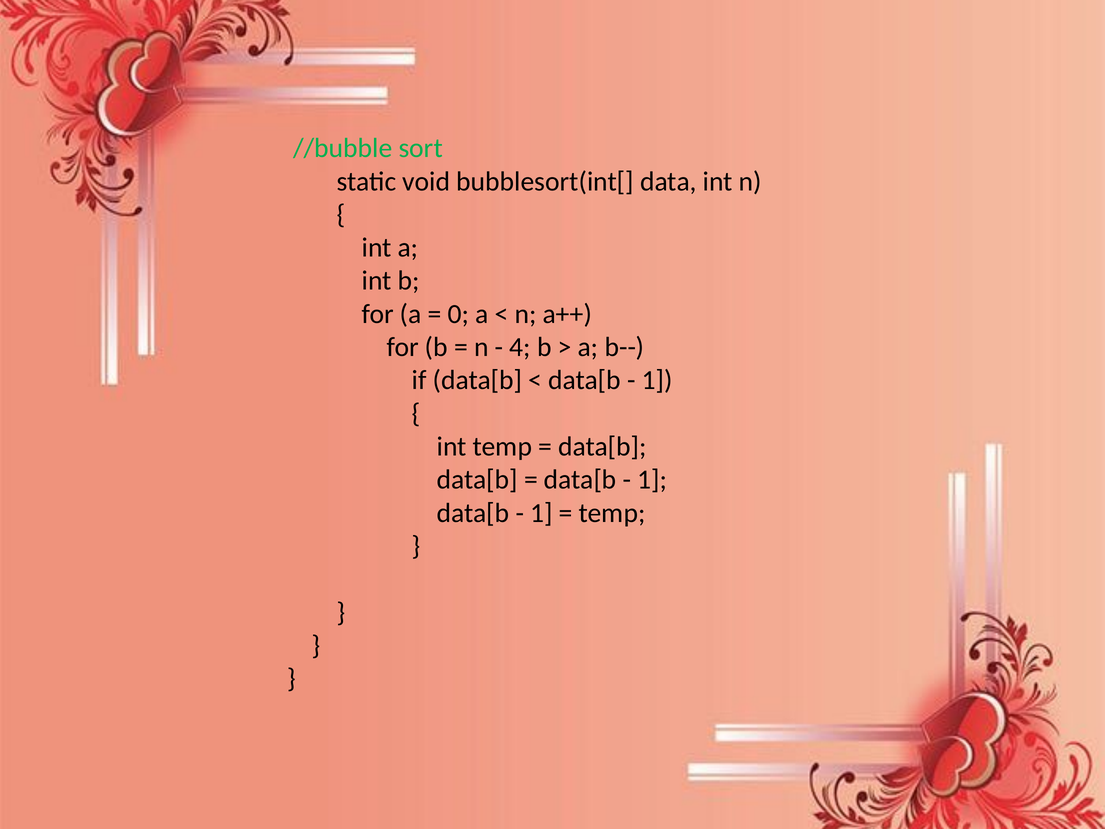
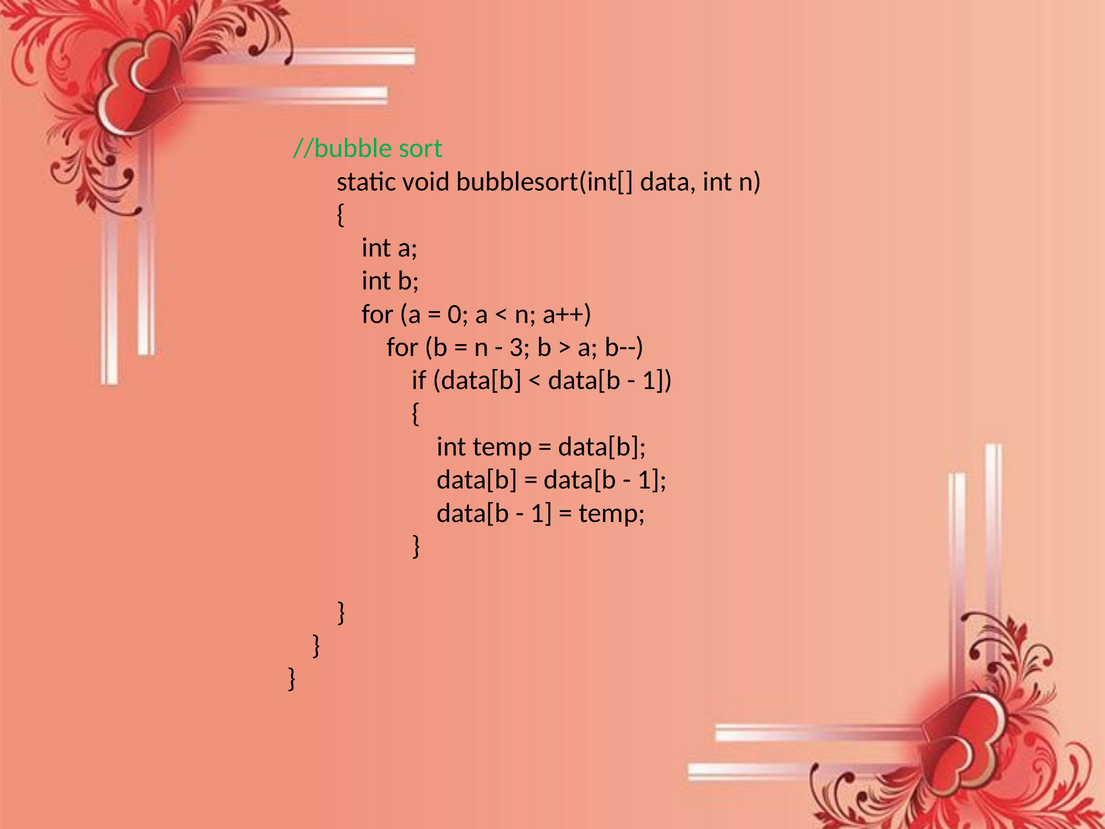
4: 4 -> 3
